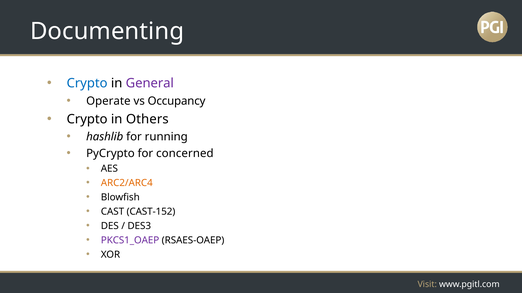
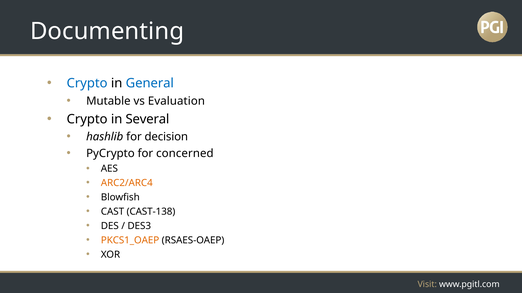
General colour: purple -> blue
Operate: Operate -> Mutable
Occupancy: Occupancy -> Evaluation
Others: Others -> Several
running: running -> decision
CAST-152: CAST-152 -> CAST-138
PKCS1_OAEP colour: purple -> orange
